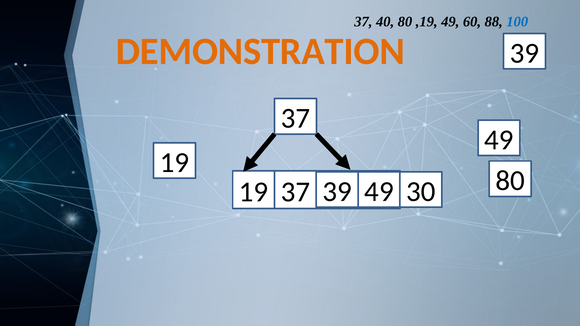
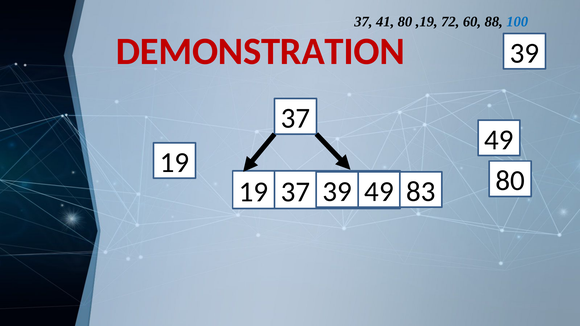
40: 40 -> 41
,19 49: 49 -> 72
DEMONSTRATION colour: orange -> red
30: 30 -> 83
